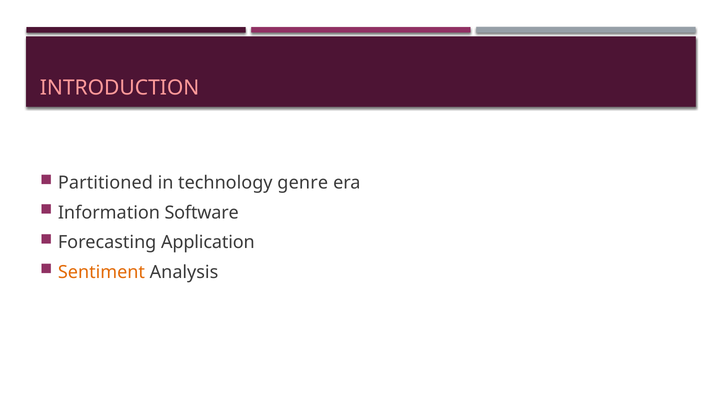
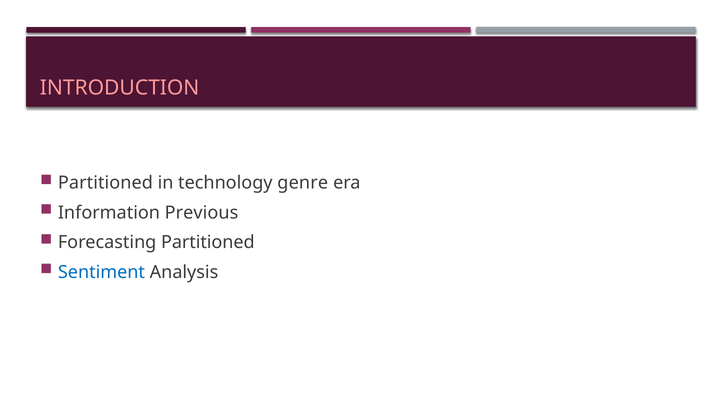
Software: Software -> Previous
Forecasting Application: Application -> Partitioned
Sentiment colour: orange -> blue
